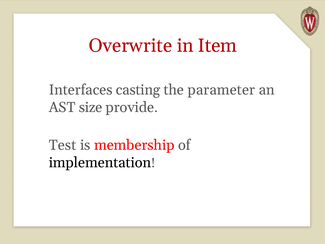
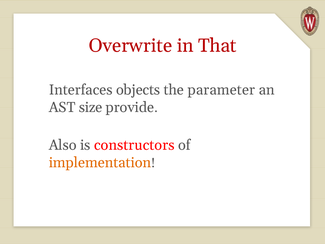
Item: Item -> That
casting: casting -> objects
Test: Test -> Also
membership: membership -> constructors
implementation colour: black -> orange
